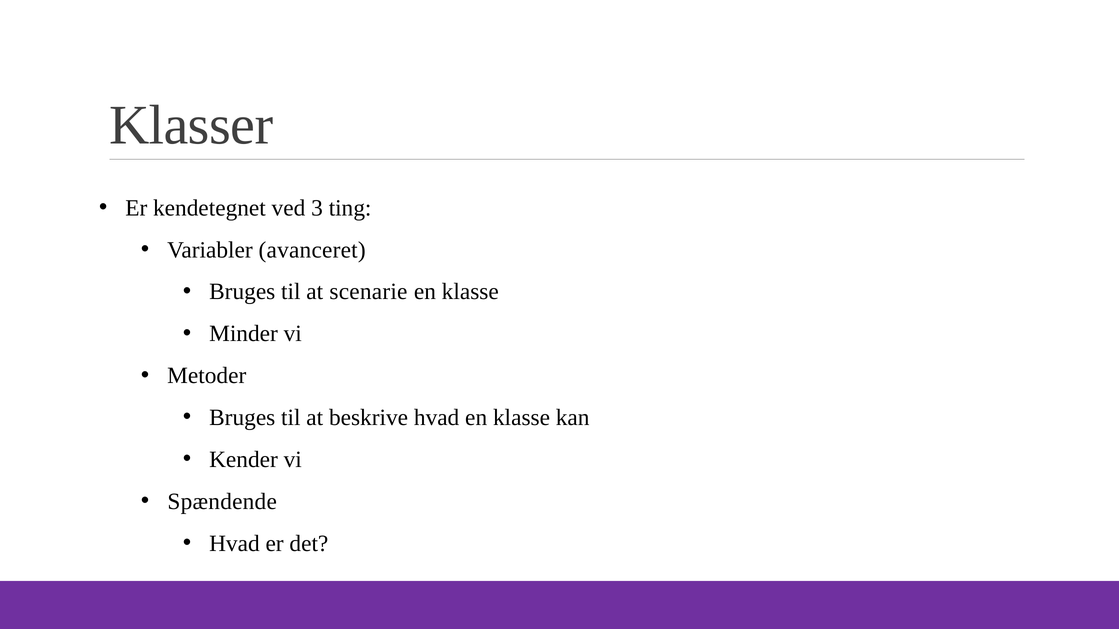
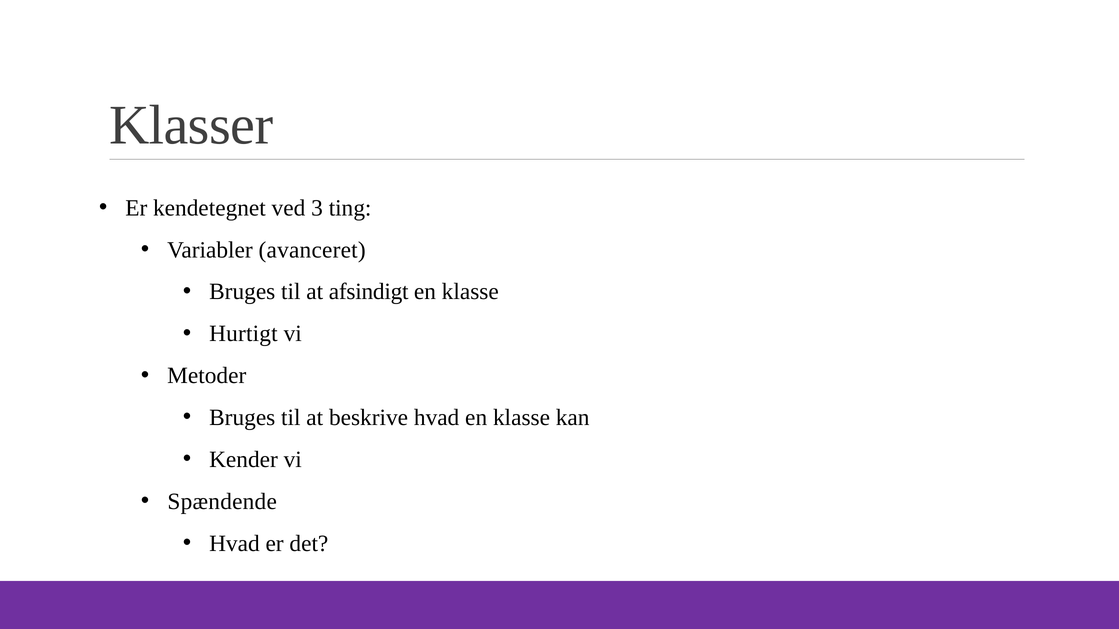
scenarie: scenarie -> afsindigt
Minder: Minder -> Hurtigt
